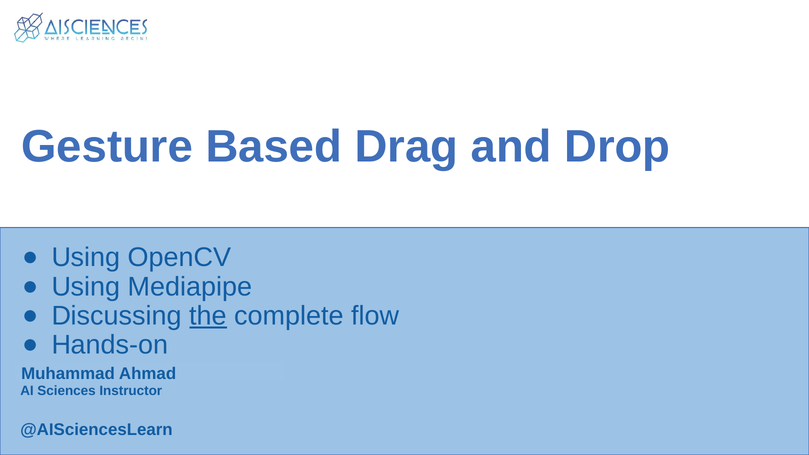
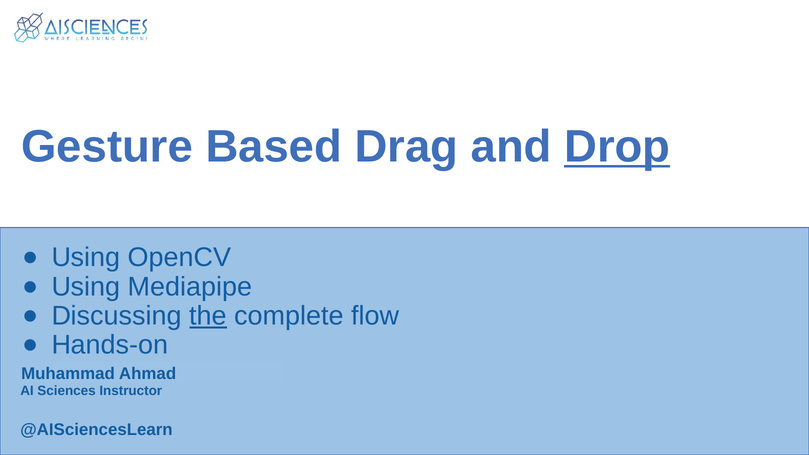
Drop underline: none -> present
